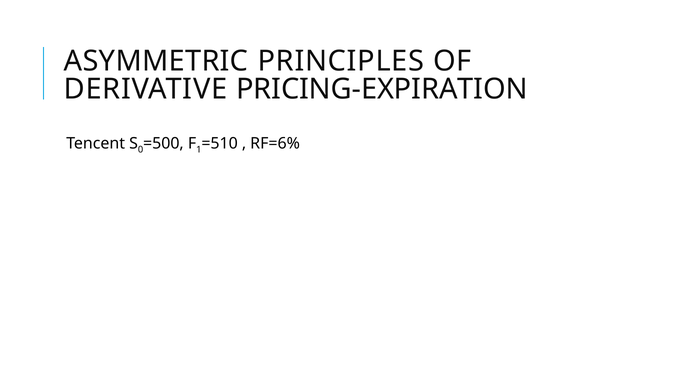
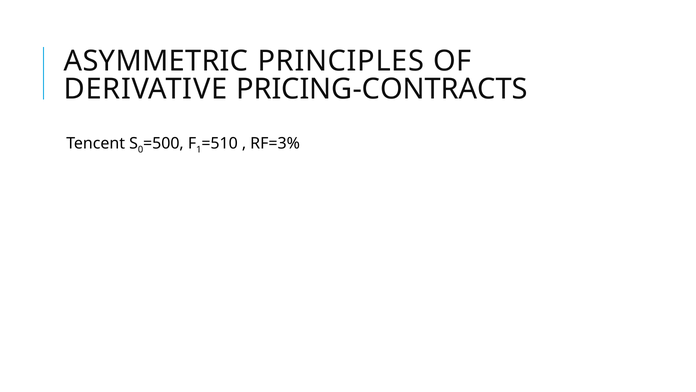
PRICING-EXPIRATION: PRICING-EXPIRATION -> PRICING-CONTRACTS
RF=6%: RF=6% -> RF=3%
